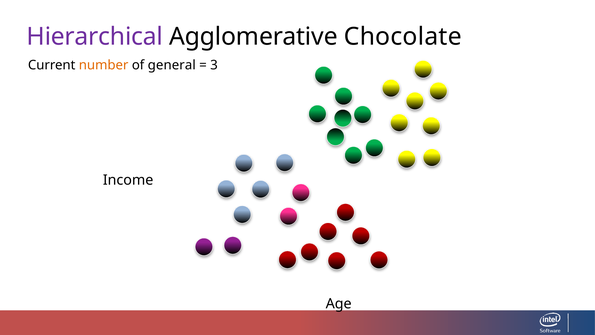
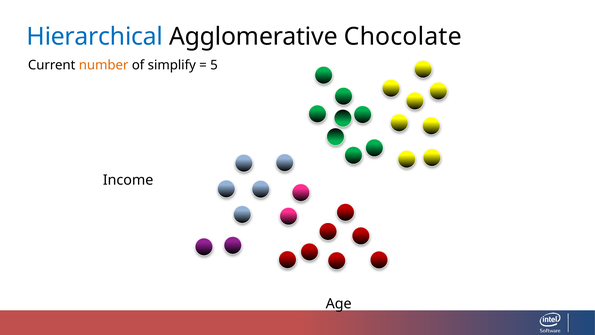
Hierarchical colour: purple -> blue
general: general -> simplify
3: 3 -> 5
